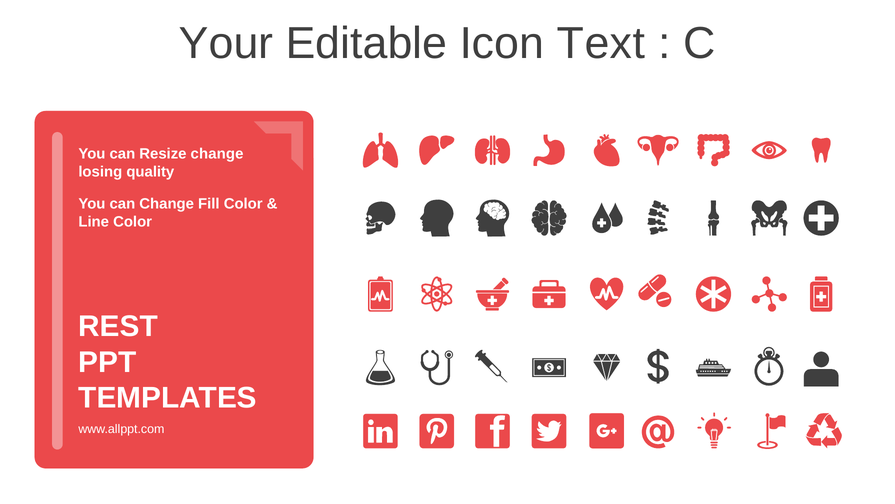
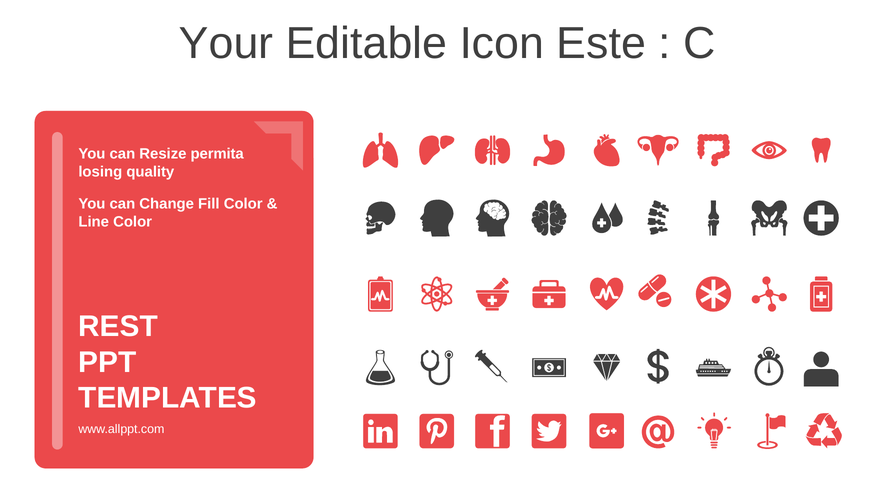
Text: Text -> Este
Resize change: change -> permita
